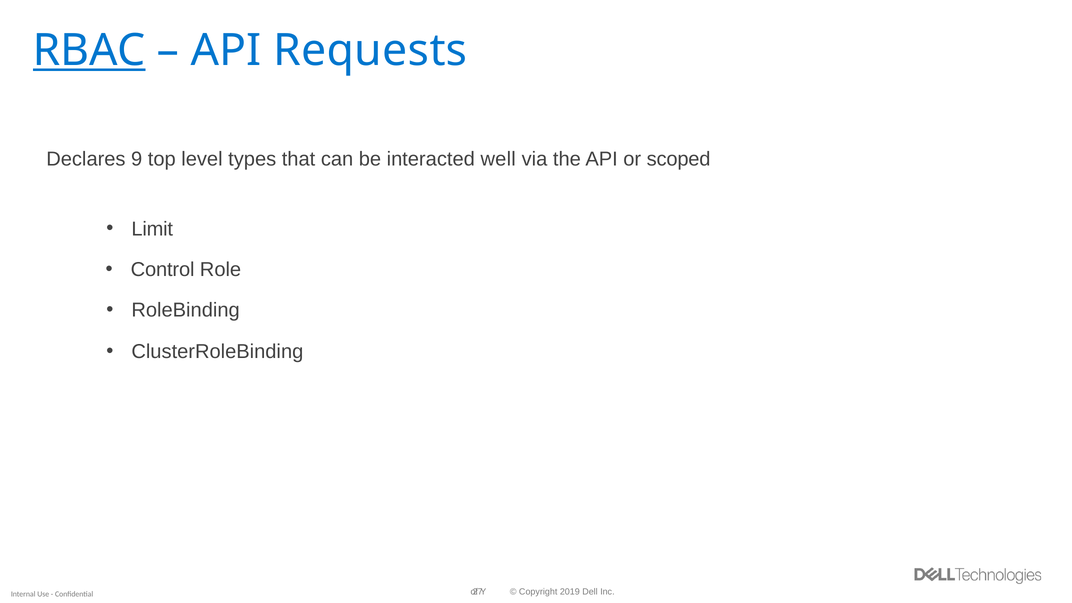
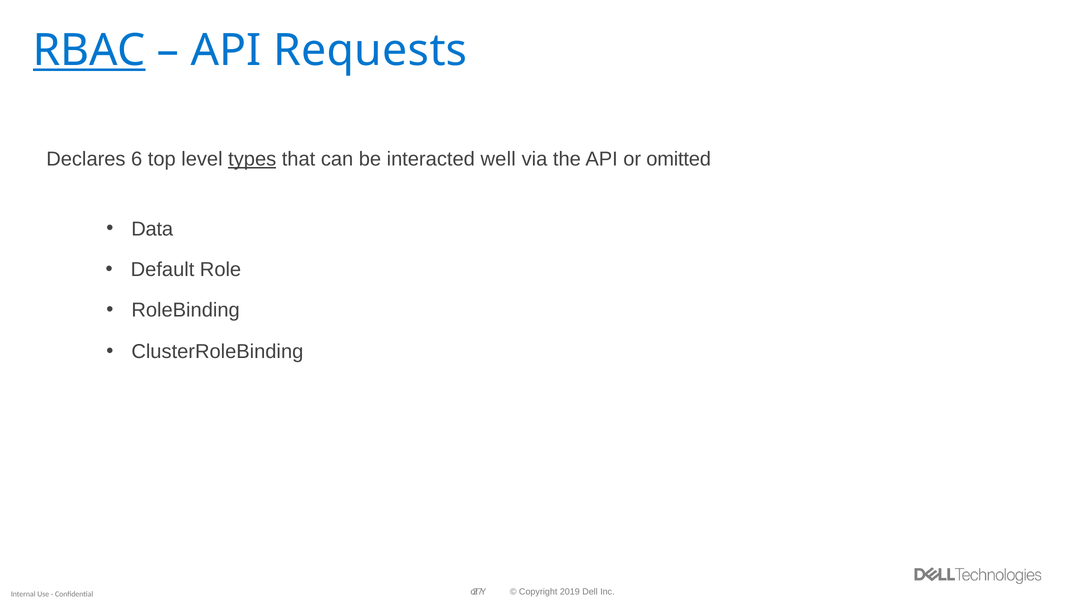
9: 9 -> 6
types underline: none -> present
scoped: scoped -> omitted
Limit: Limit -> Data
Control: Control -> Default
